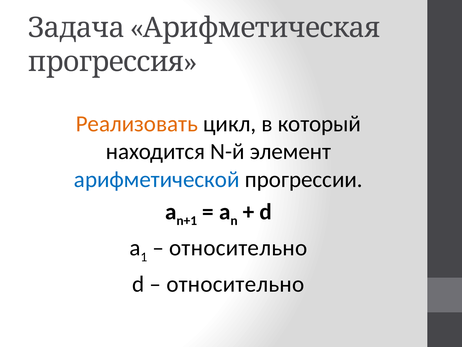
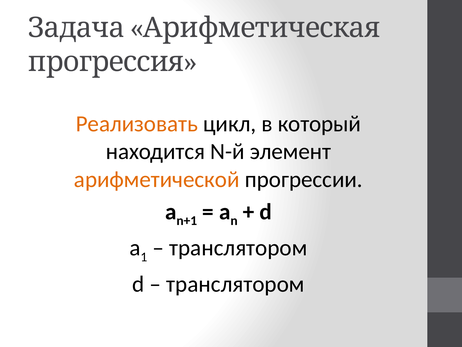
арифметической colour: blue -> orange
относительно at (238, 248): относительно -> транслятором
относительно at (235, 284): относительно -> транслятором
